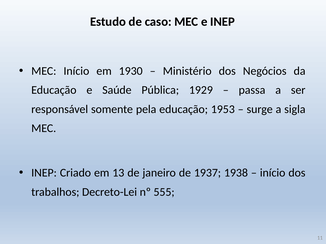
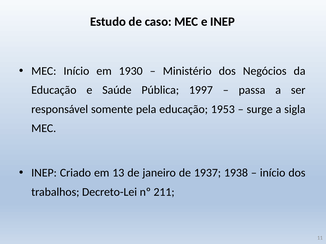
1929: 1929 -> 1997
555: 555 -> 211
